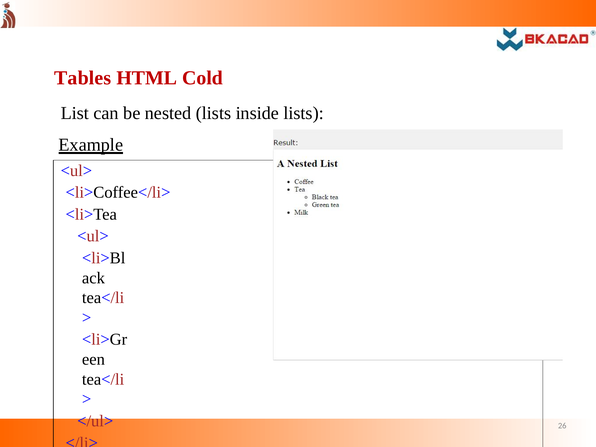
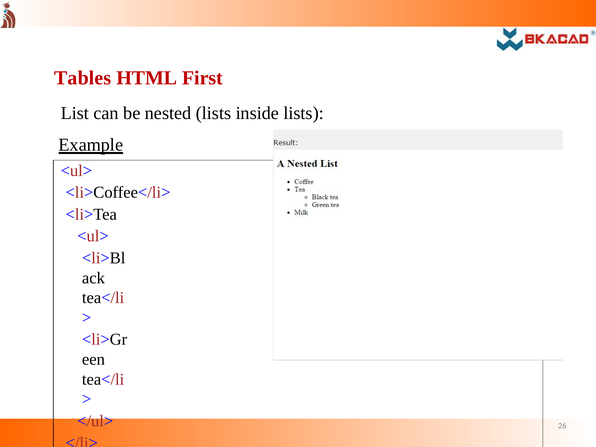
Cold: Cold -> First
